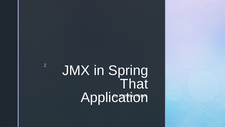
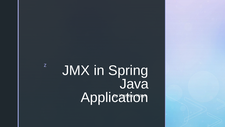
That: That -> Java
